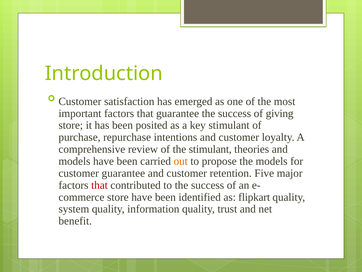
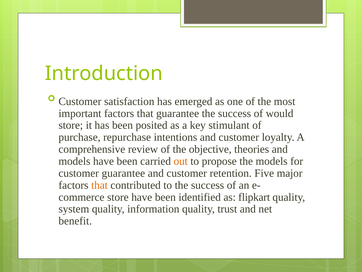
giving: giving -> would
the stimulant: stimulant -> objective
that at (100, 185) colour: red -> orange
